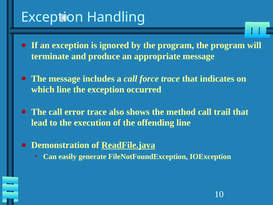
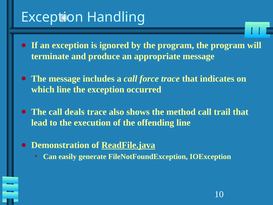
error: error -> deals
